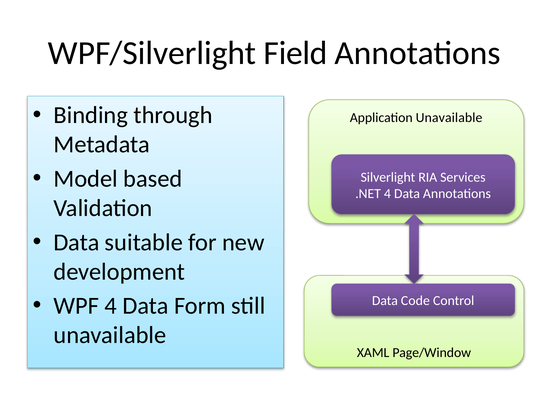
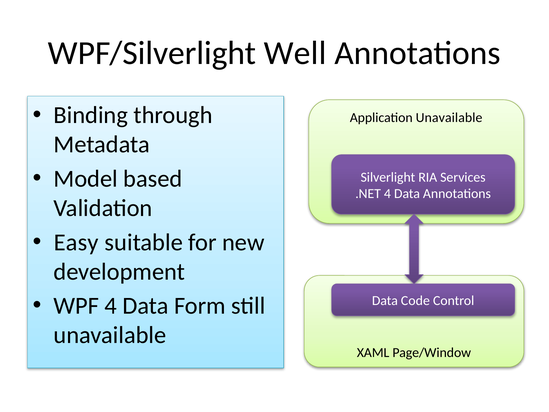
Field: Field -> Well
Data at (76, 242): Data -> Easy
